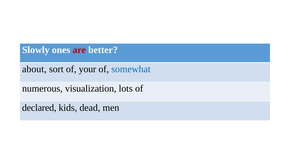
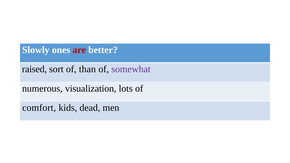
about: about -> raised
your: your -> than
somewhat colour: blue -> purple
declared: declared -> comfort
